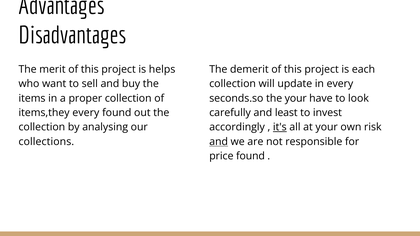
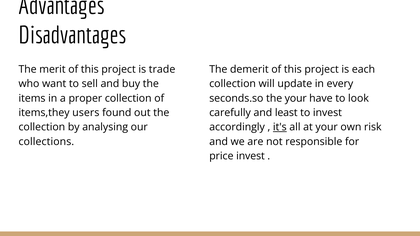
helps: helps -> trade
items,they every: every -> users
and at (219, 142) underline: present -> none
price found: found -> invest
